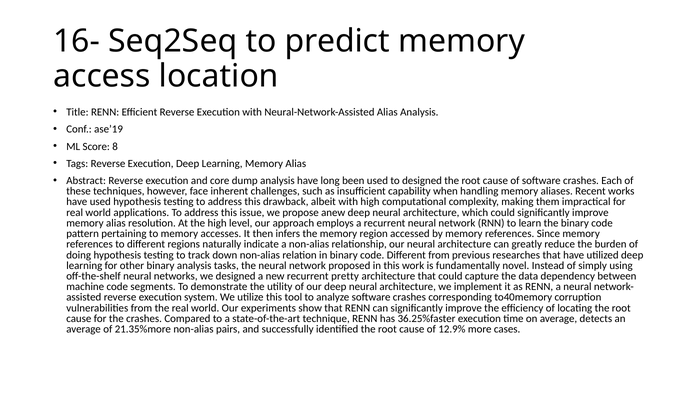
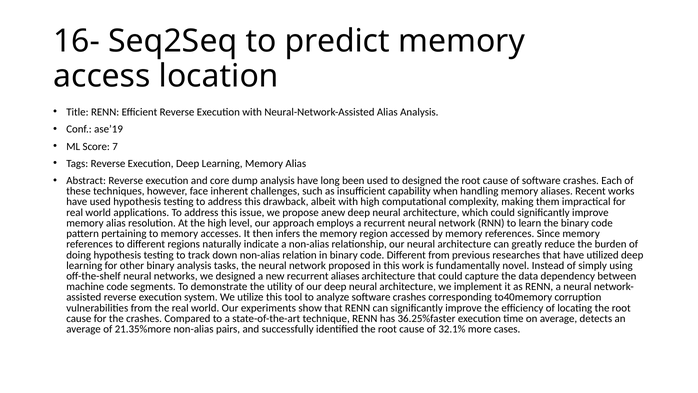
8: 8 -> 7
recurrent pretty: pretty -> aliases
12.9%: 12.9% -> 32.1%
